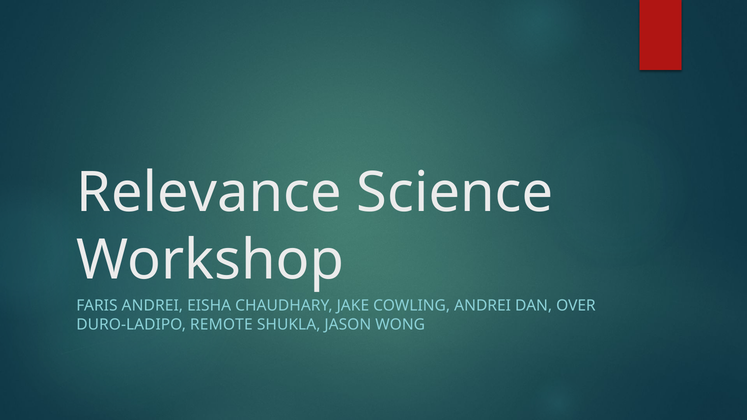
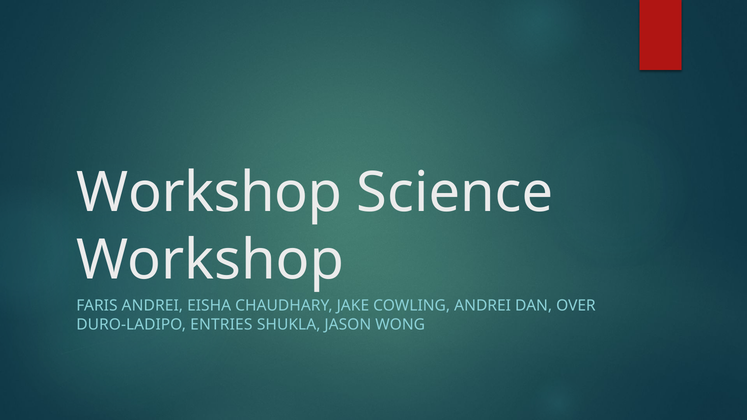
Relevance at (209, 193): Relevance -> Workshop
REMOTE: REMOTE -> ENTRIES
